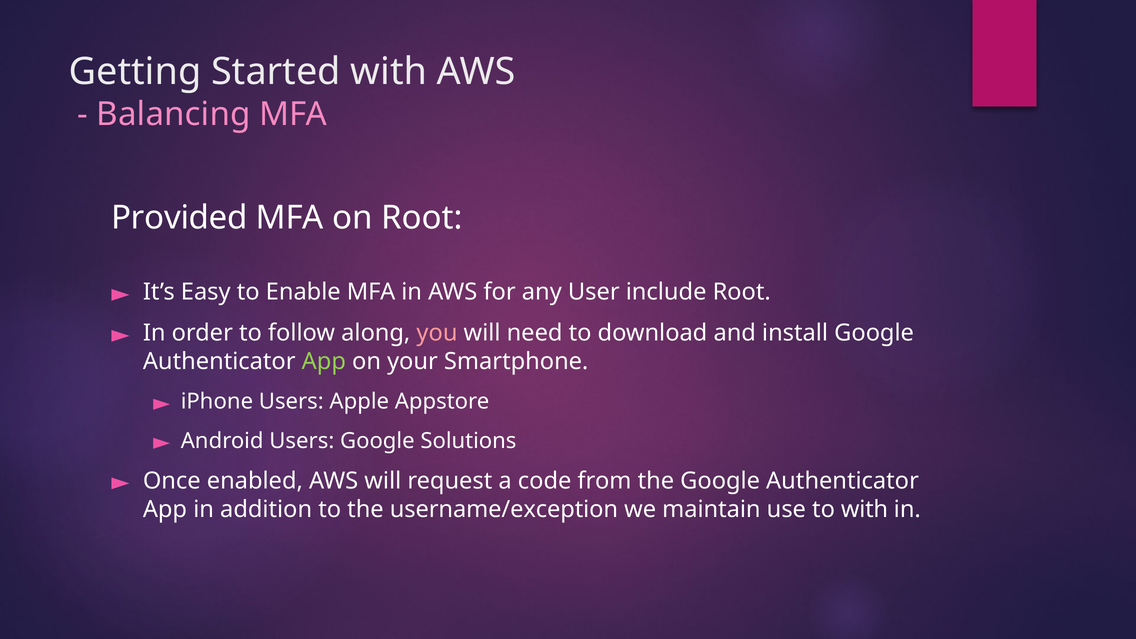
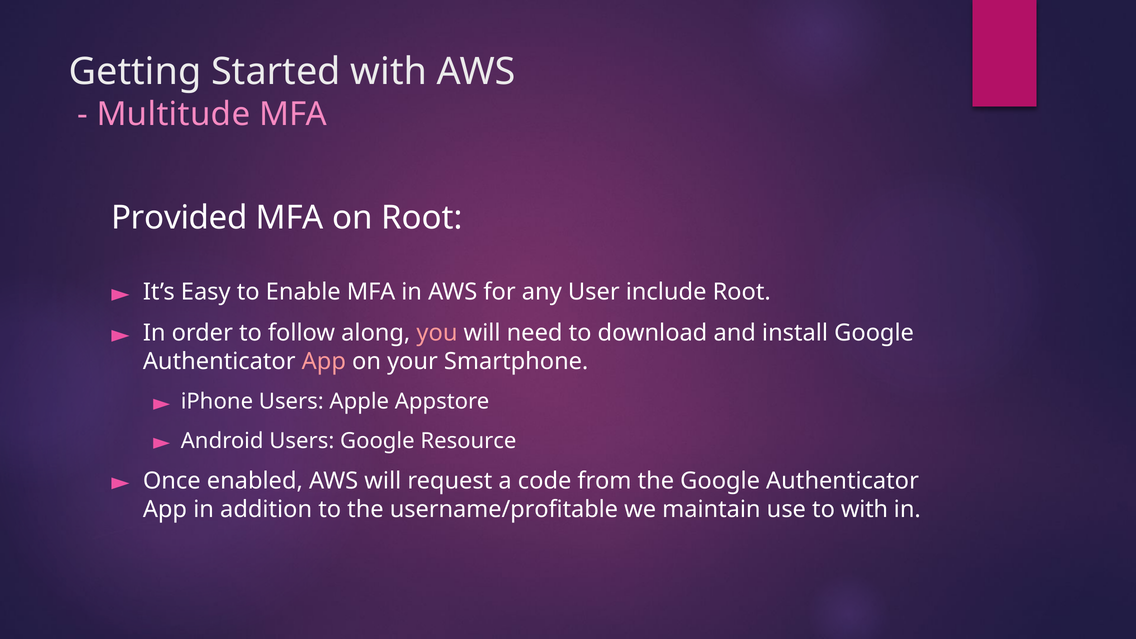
Balancing: Balancing -> Multitude
App at (324, 362) colour: light green -> pink
Solutions: Solutions -> Resource
username/exception: username/exception -> username/profitable
